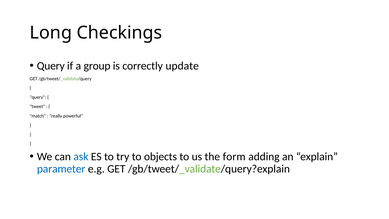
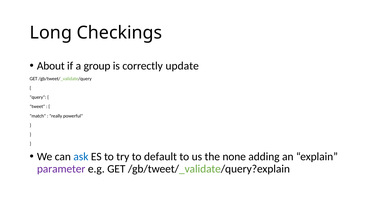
Query at (51, 66): Query -> About
objects: objects -> default
form: form -> none
parameter colour: blue -> purple
